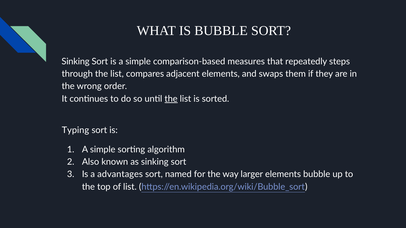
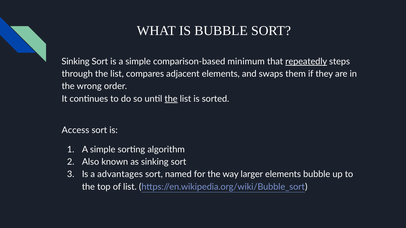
measures: measures -> minimum
repeatedly underline: none -> present
Typing: Typing -> Access
